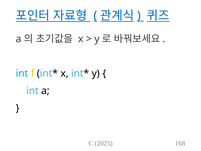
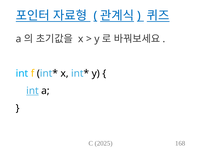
int at (32, 91) underline: none -> present
